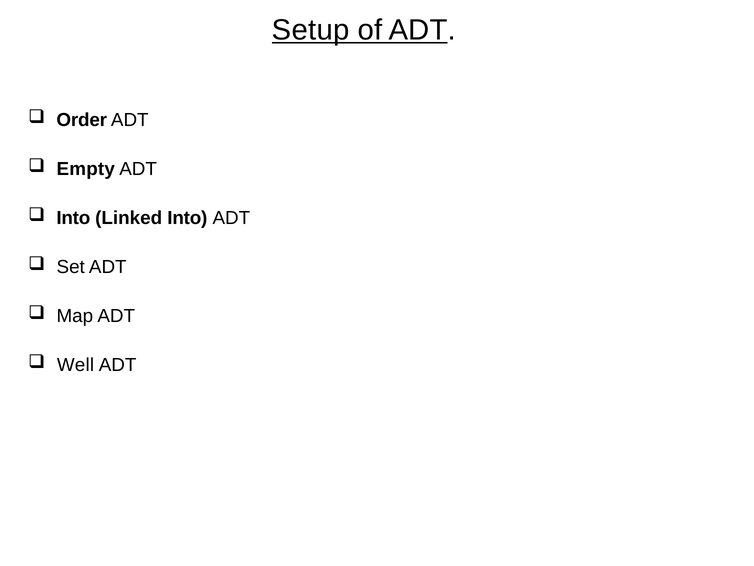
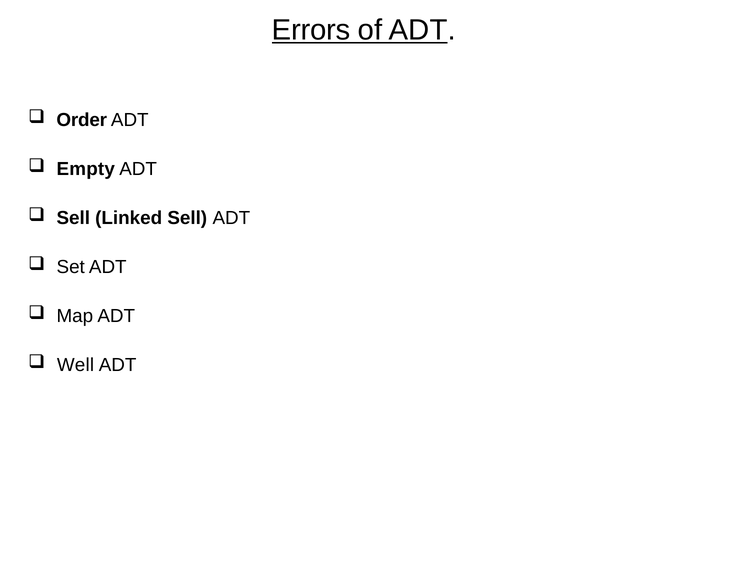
Setup: Setup -> Errors
Into at (73, 218): Into -> Sell
Linked Into: Into -> Sell
